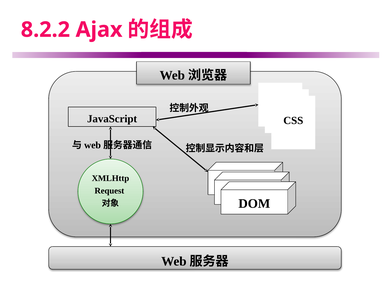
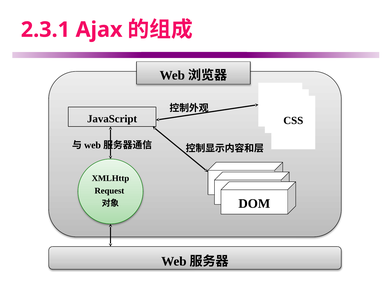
8.2.2: 8.2.2 -> 2.3.1
